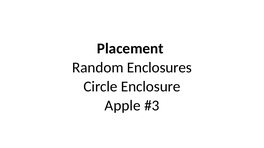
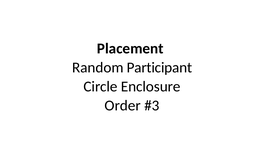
Enclosures: Enclosures -> Participant
Apple: Apple -> Order
